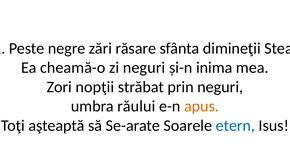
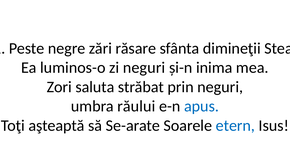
cheamă-o: cheamă-o -> luminos-o
nopţii: nopţii -> saluta
apus colour: orange -> blue
